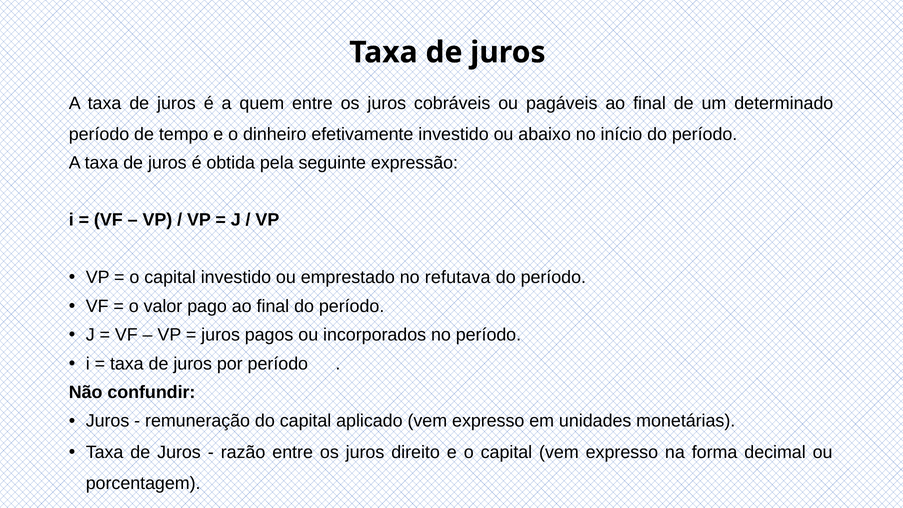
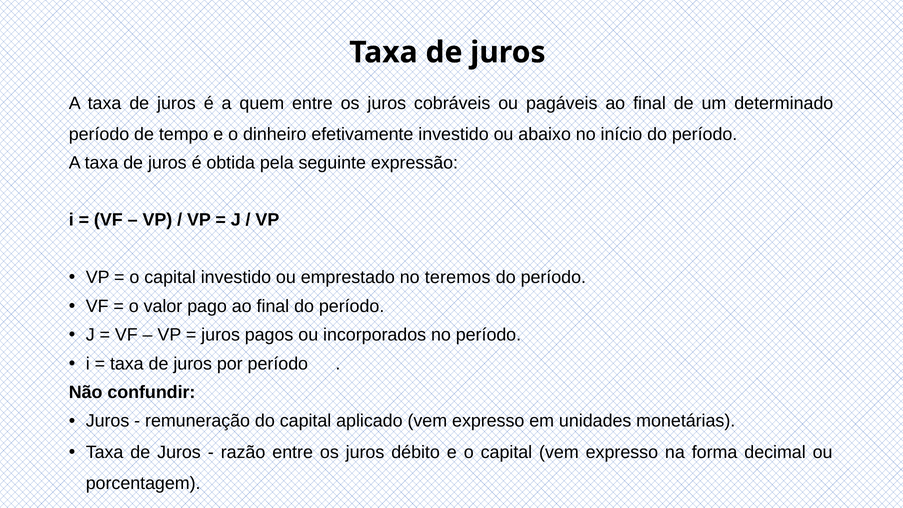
refutava: refutava -> teremos
direito: direito -> débito
